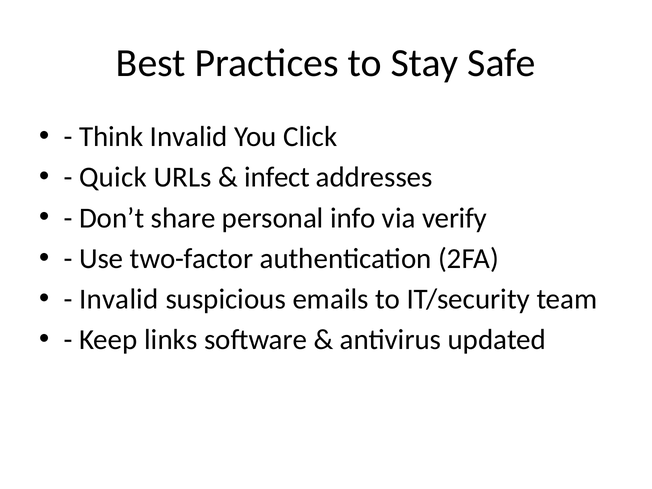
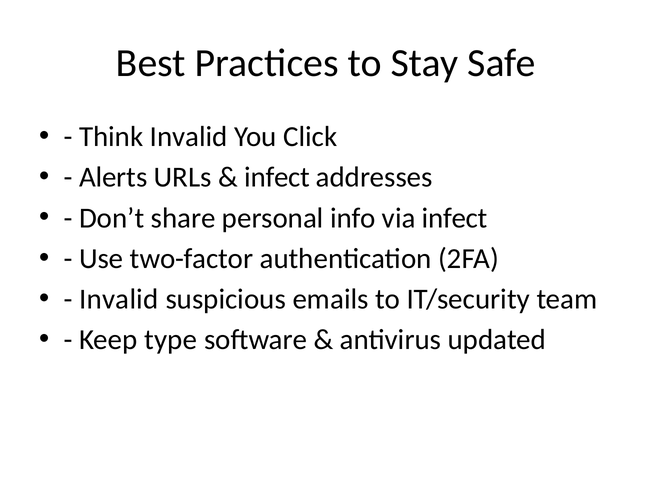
Quick: Quick -> Alerts
via verify: verify -> infect
links: links -> type
